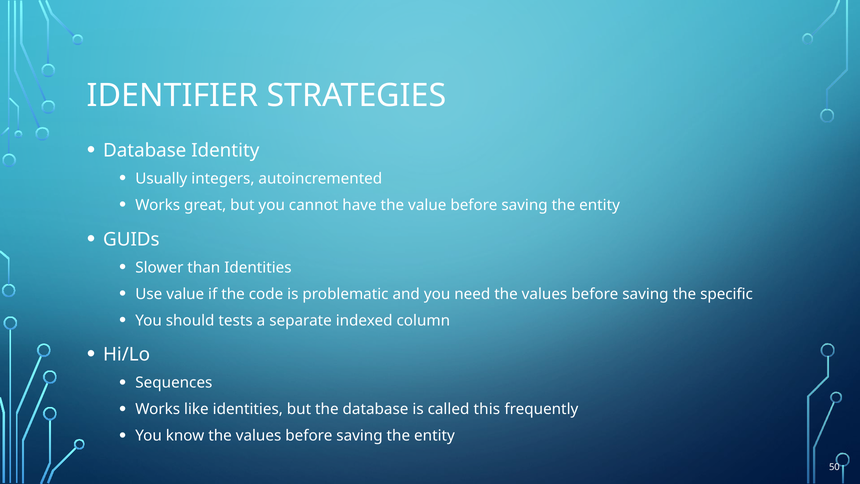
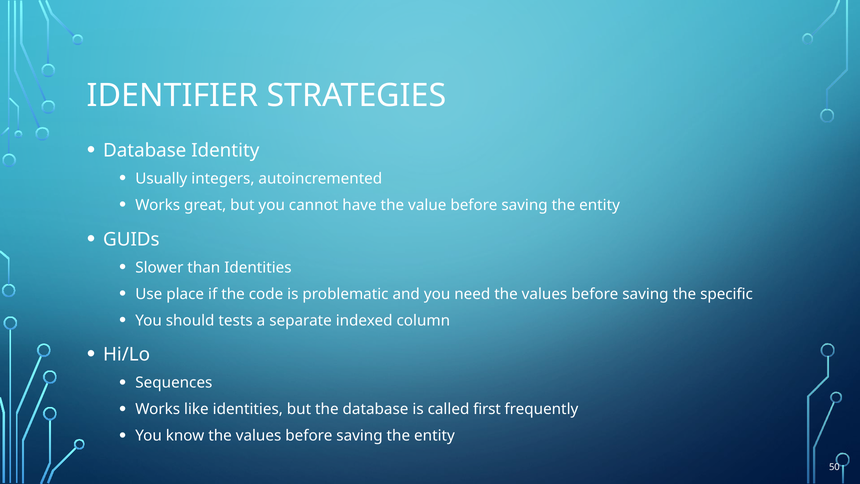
Use value: value -> place
this: this -> first
